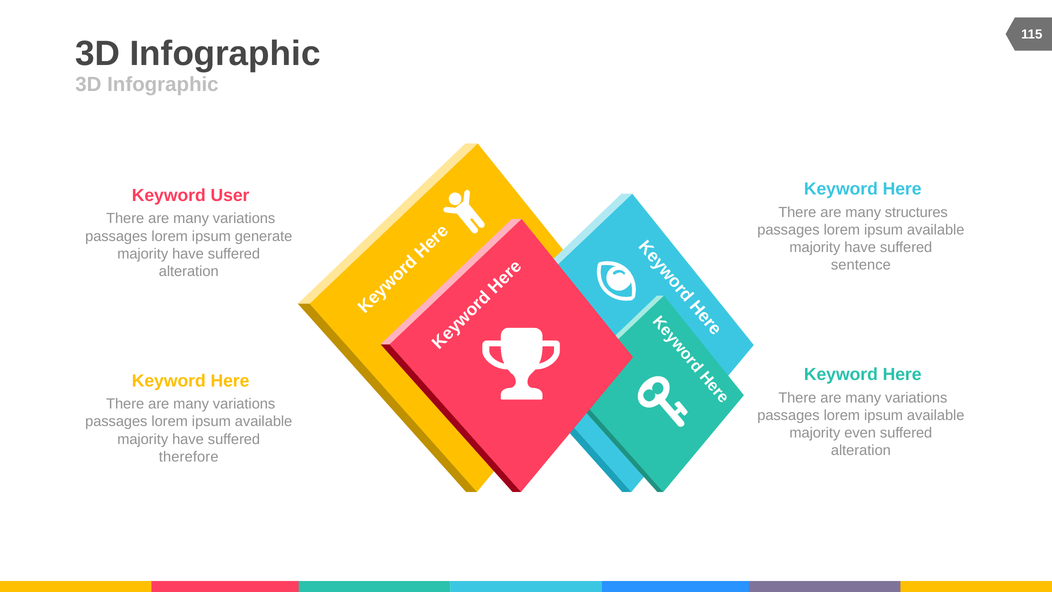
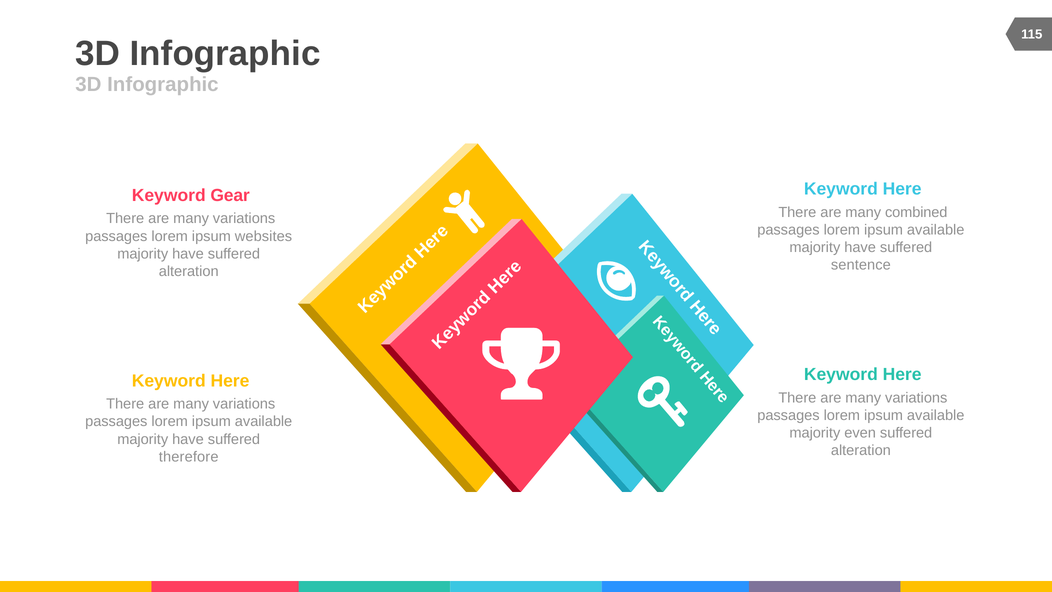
User: User -> Gear
structures: structures -> combined
generate: generate -> websites
